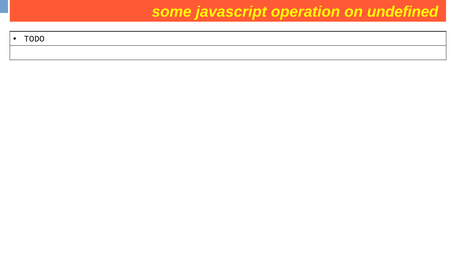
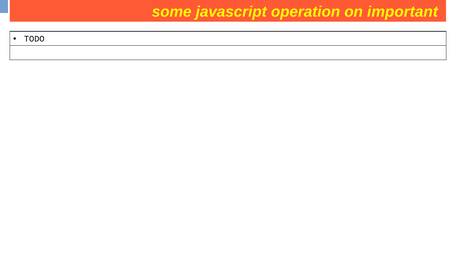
undefined: undefined -> important
